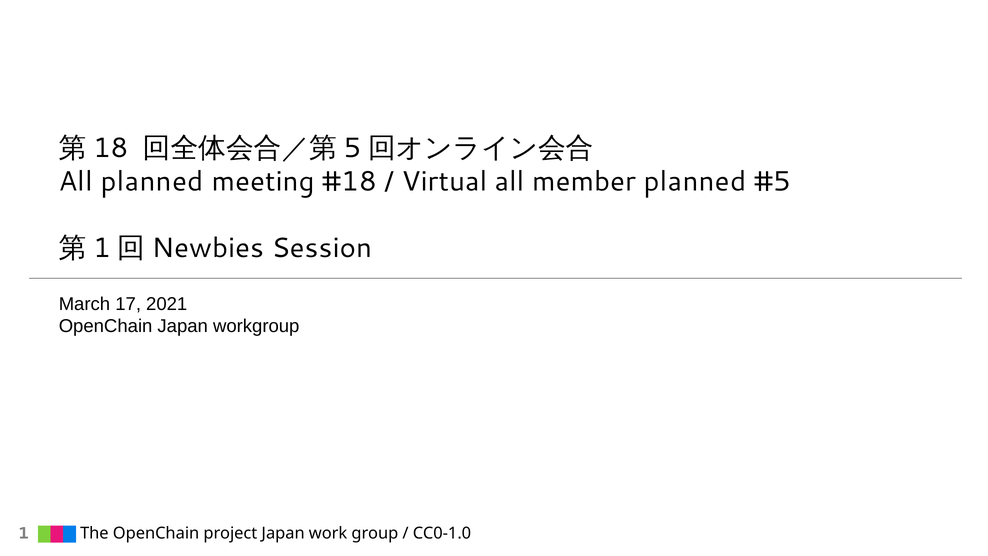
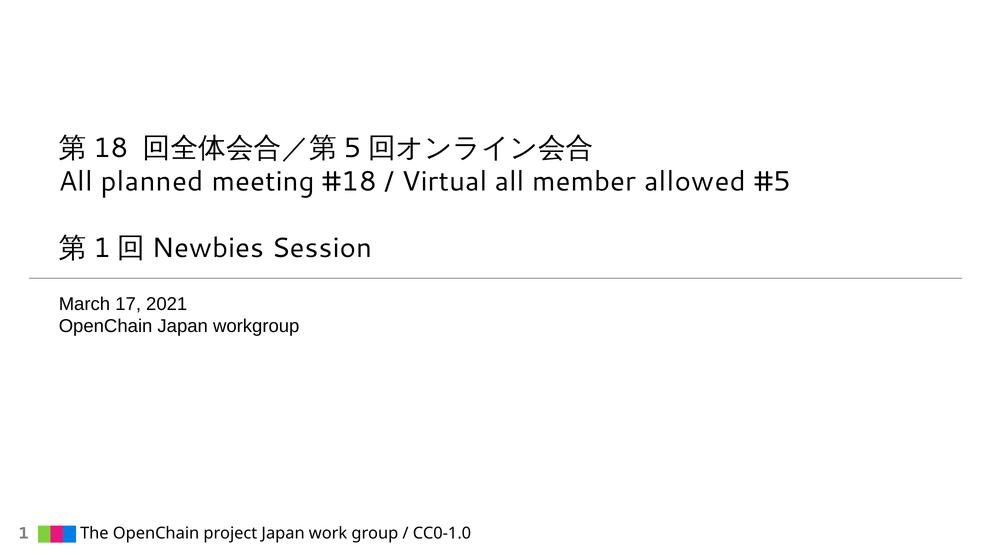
member planned: planned -> allowed
